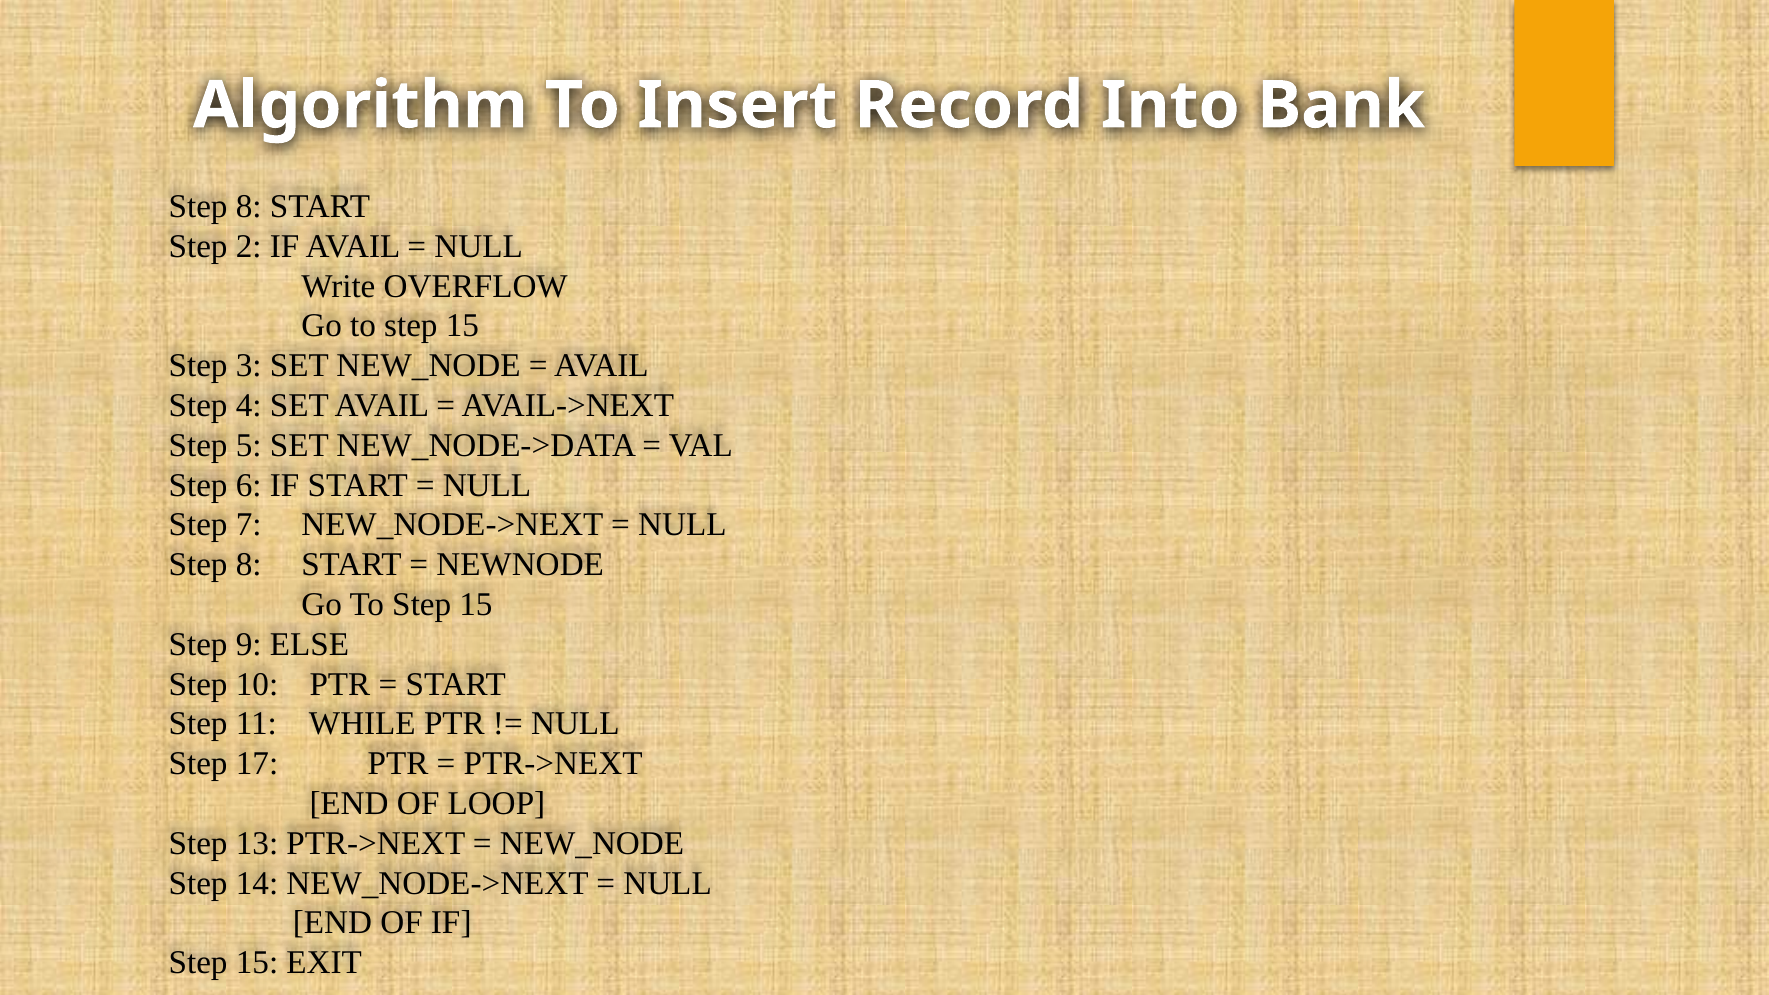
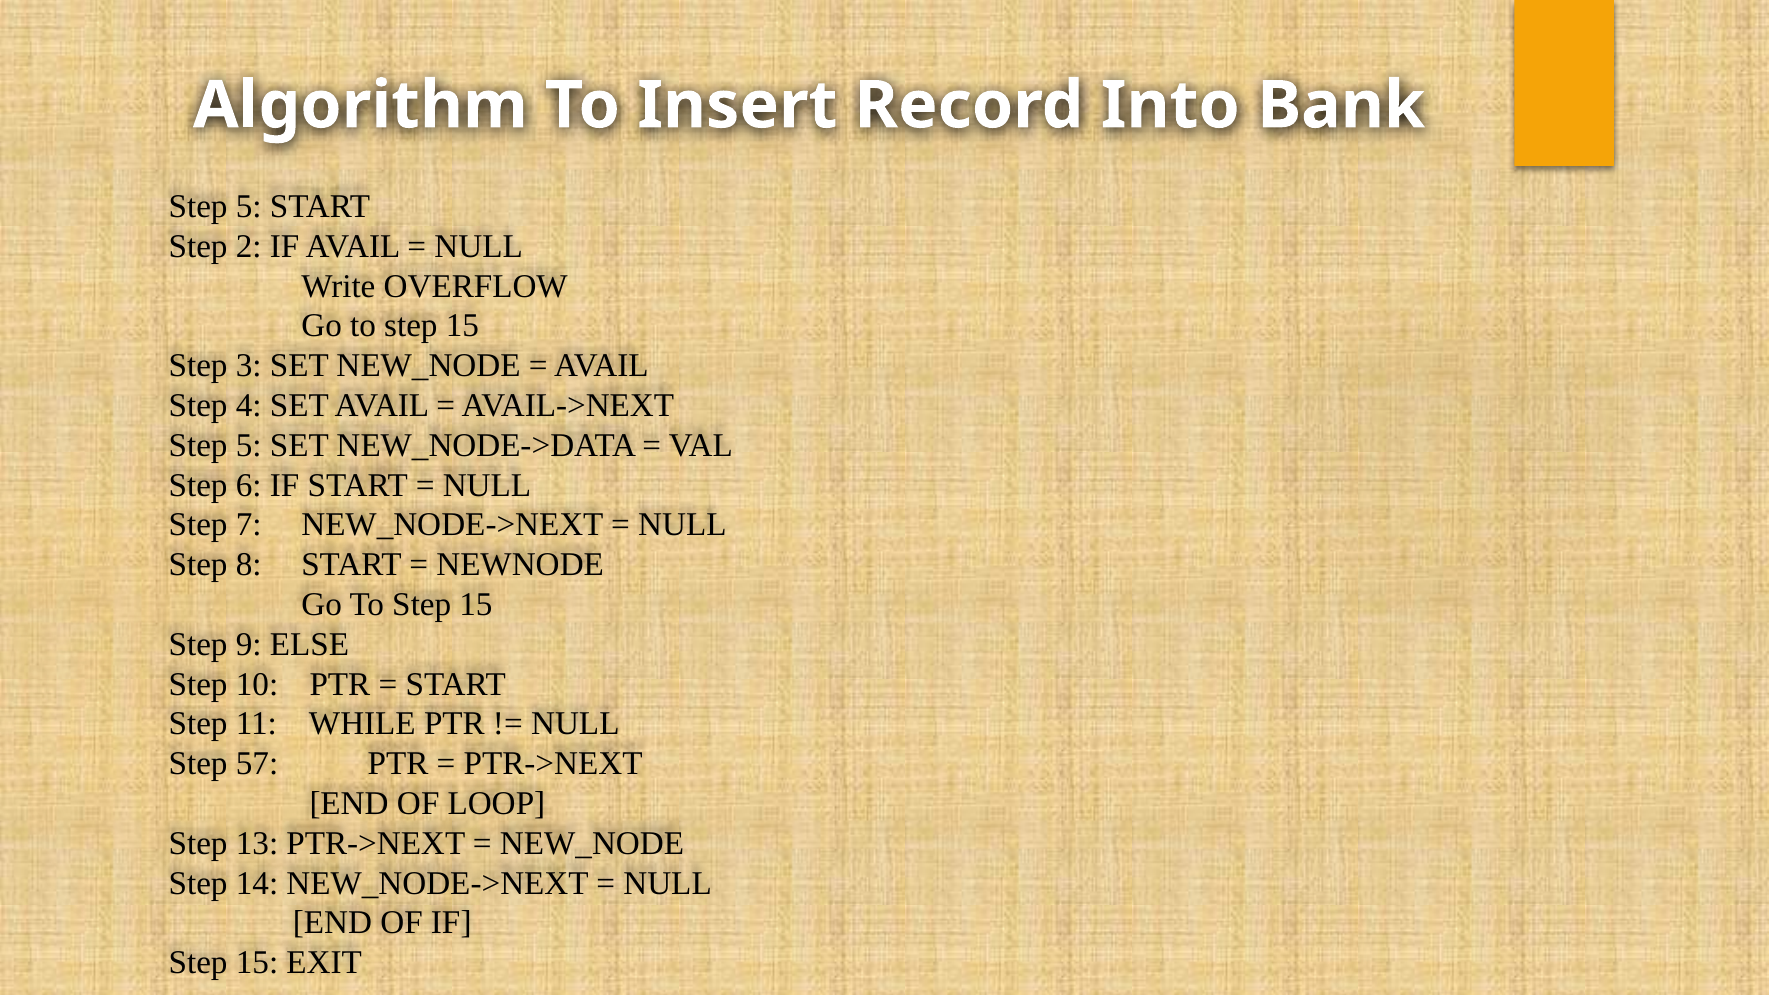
8 at (249, 207): 8 -> 5
17: 17 -> 57
